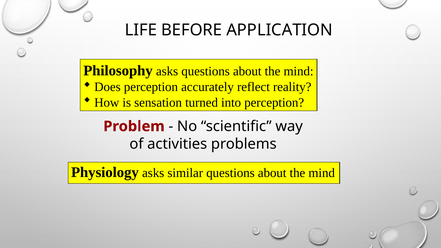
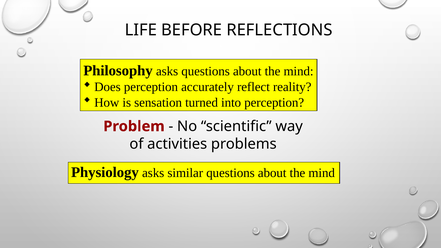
APPLICATION: APPLICATION -> REFLECTIONS
